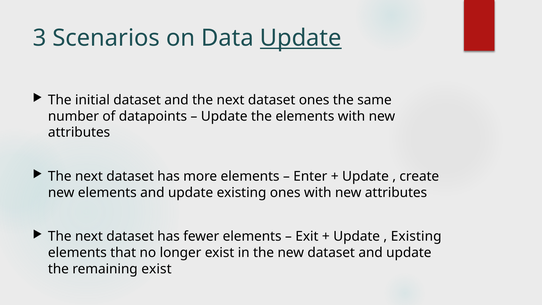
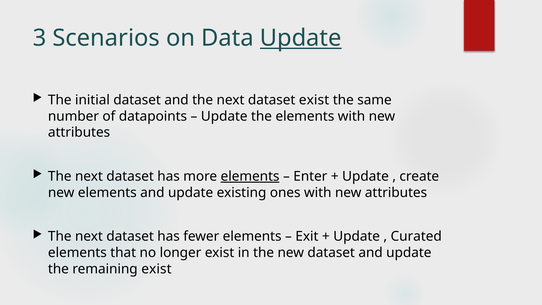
dataset ones: ones -> exist
elements at (250, 176) underline: none -> present
Existing at (416, 236): Existing -> Curated
